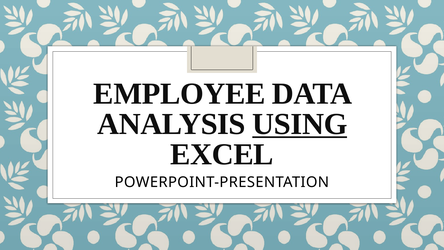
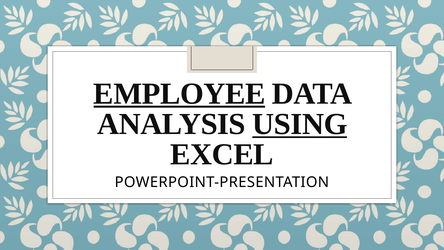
EMPLOYEE underline: none -> present
